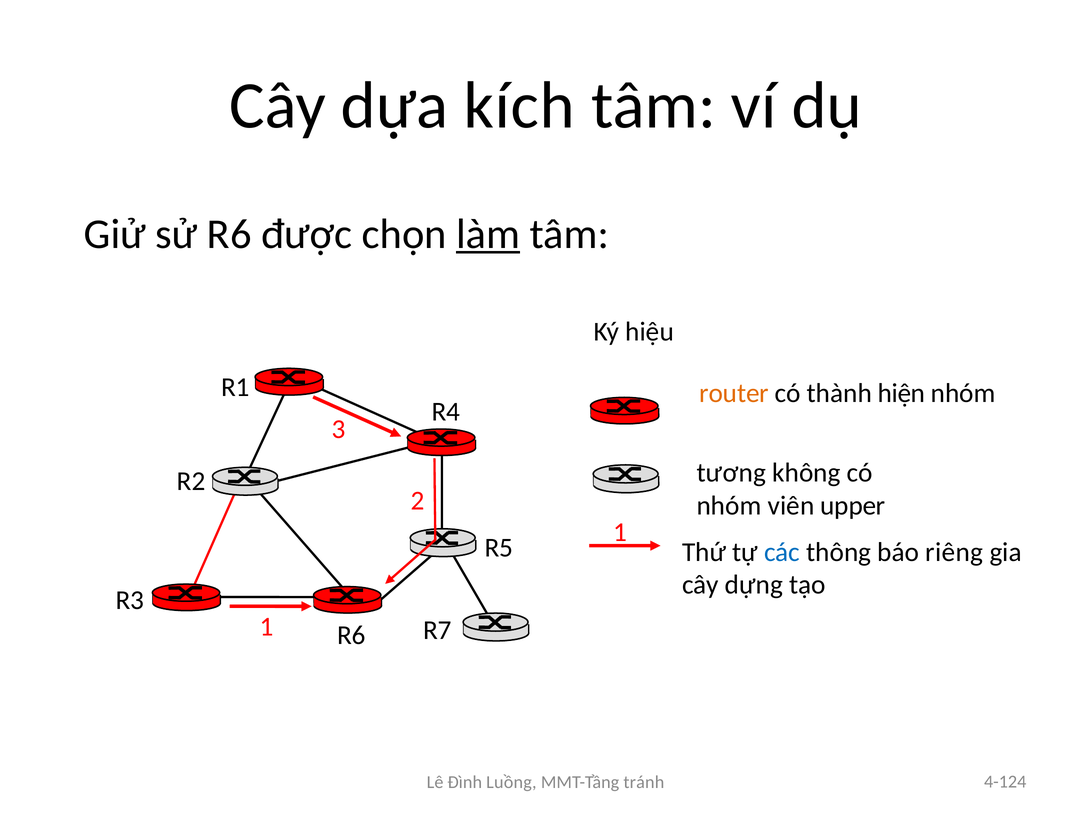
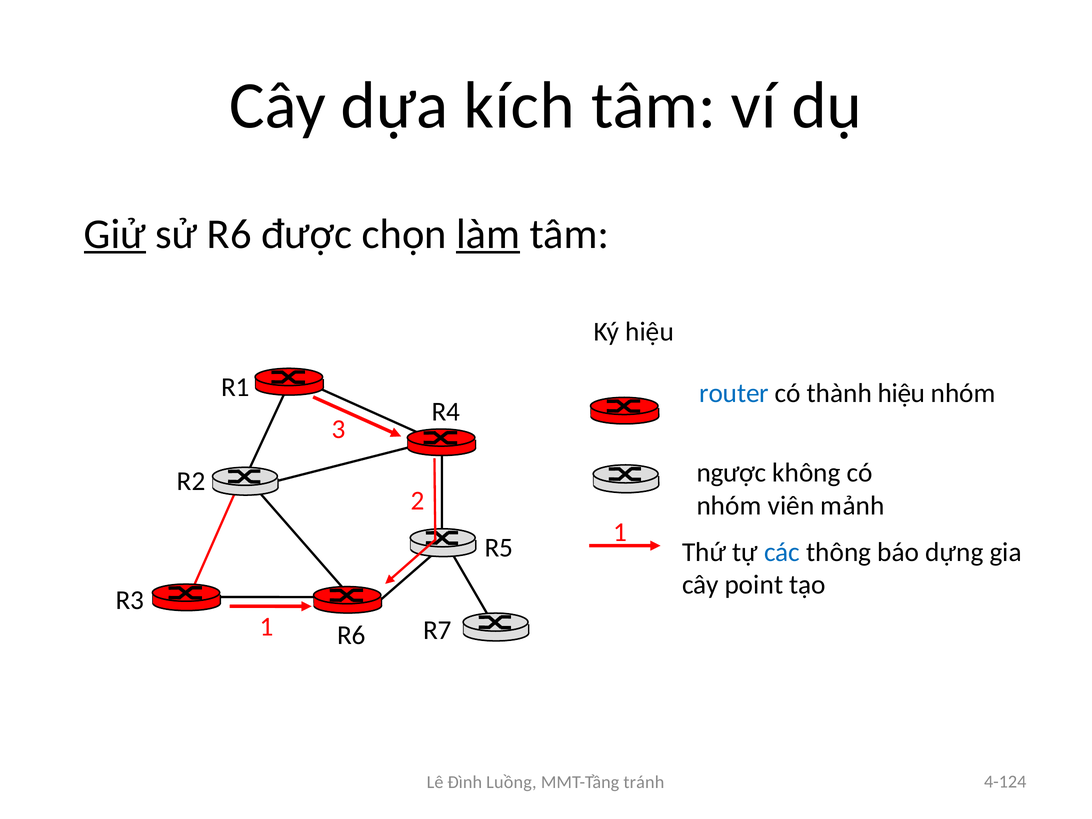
Giử underline: none -> present
router colour: orange -> blue
thành hiện: hiện -> hiệu
tương: tương -> ngược
upper: upper -> mảnh
riêng: riêng -> dựng
dựng: dựng -> point
